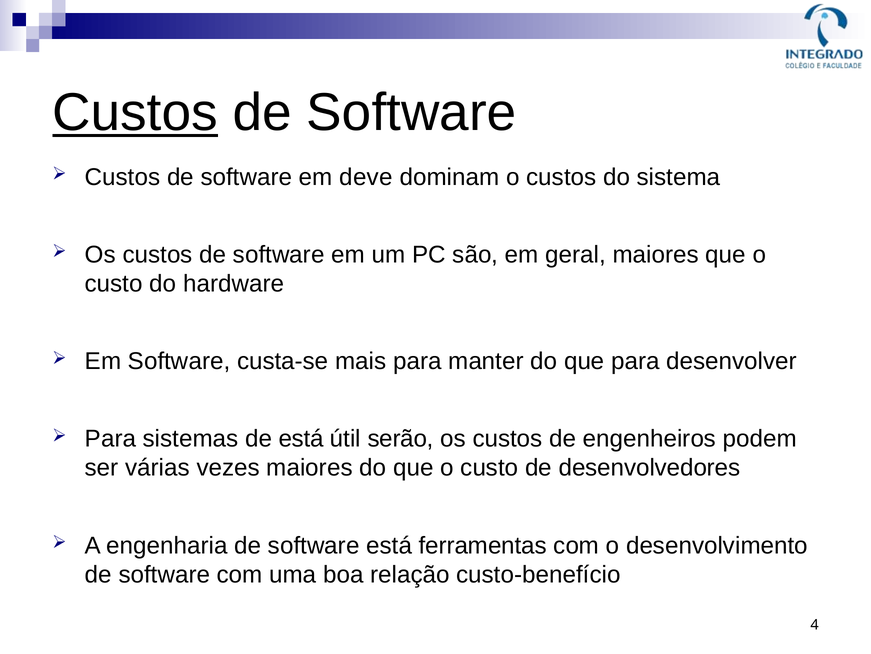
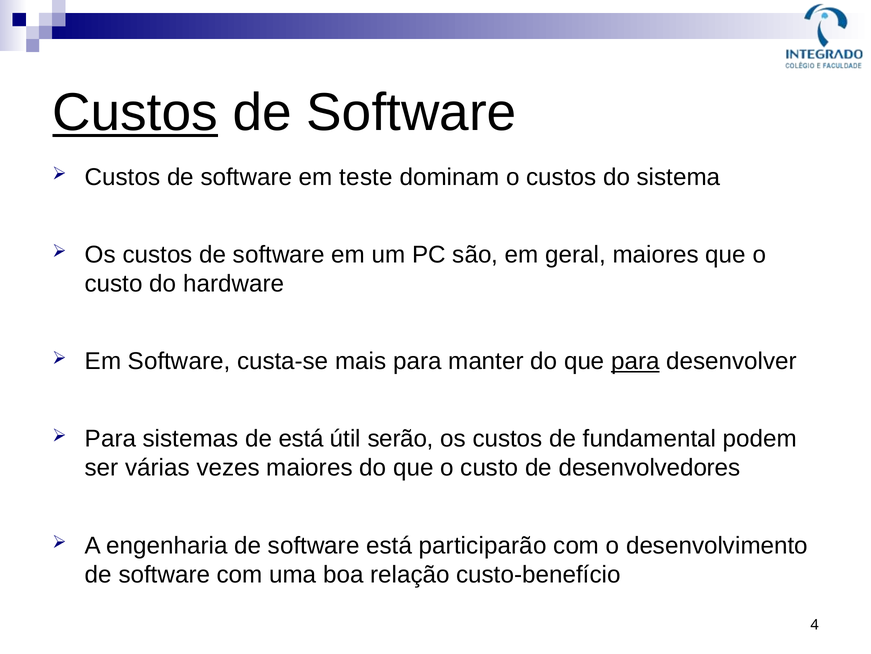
deve: deve -> teste
para at (635, 361) underline: none -> present
engenheiros: engenheiros -> fundamental
ferramentas: ferramentas -> participarão
